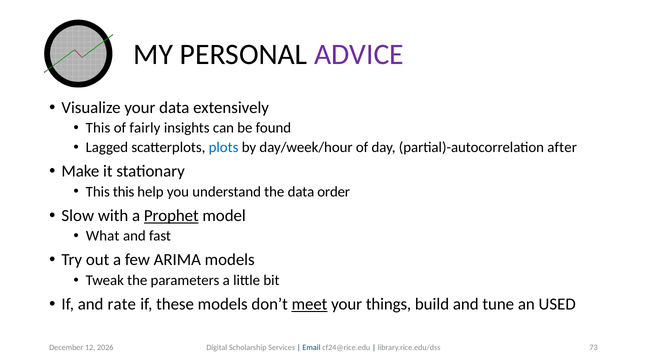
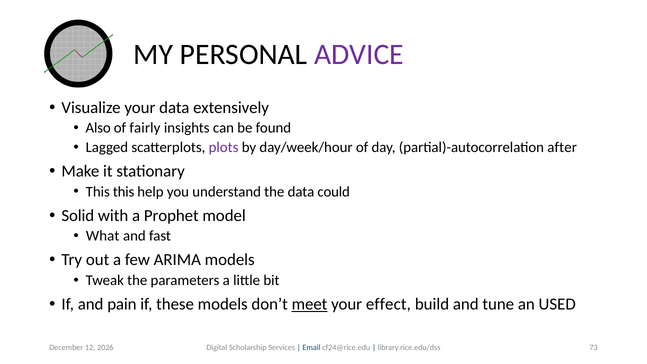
This at (98, 128): This -> Also
plots colour: blue -> purple
order: order -> could
Slow: Slow -> Solid
Prophet underline: present -> none
rate: rate -> pain
things: things -> effect
